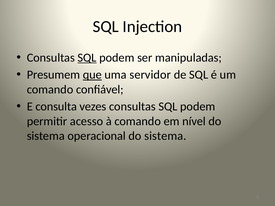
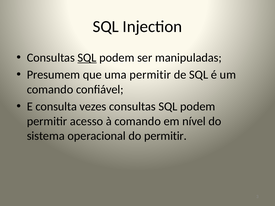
que underline: present -> none
uma servidor: servidor -> permitir
operacional do sistema: sistema -> permitir
